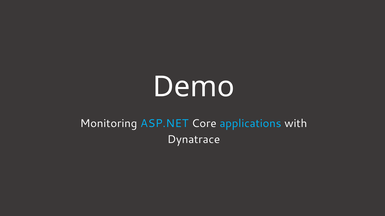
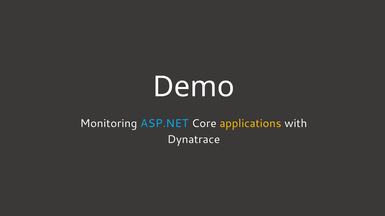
applications colour: light blue -> yellow
